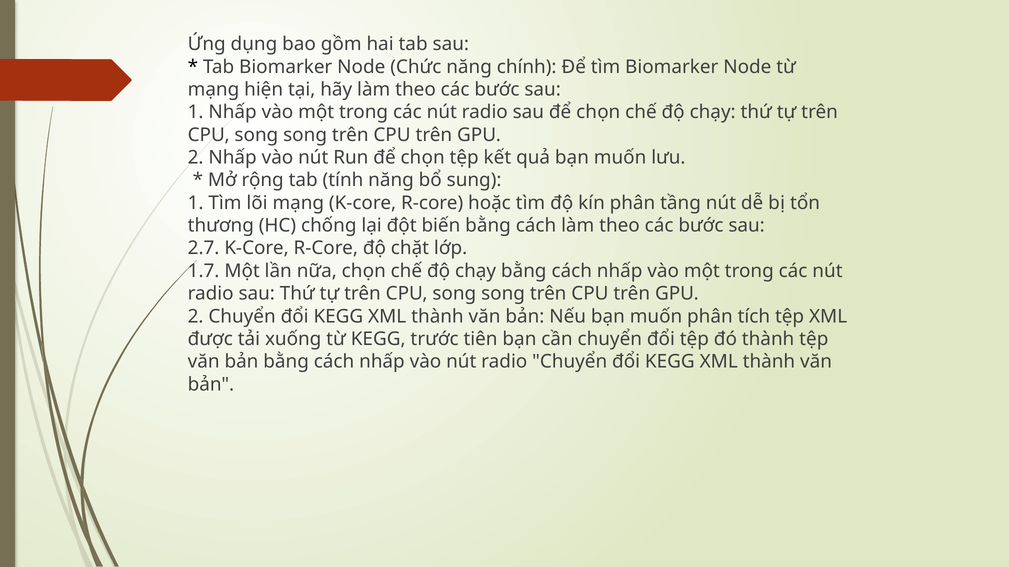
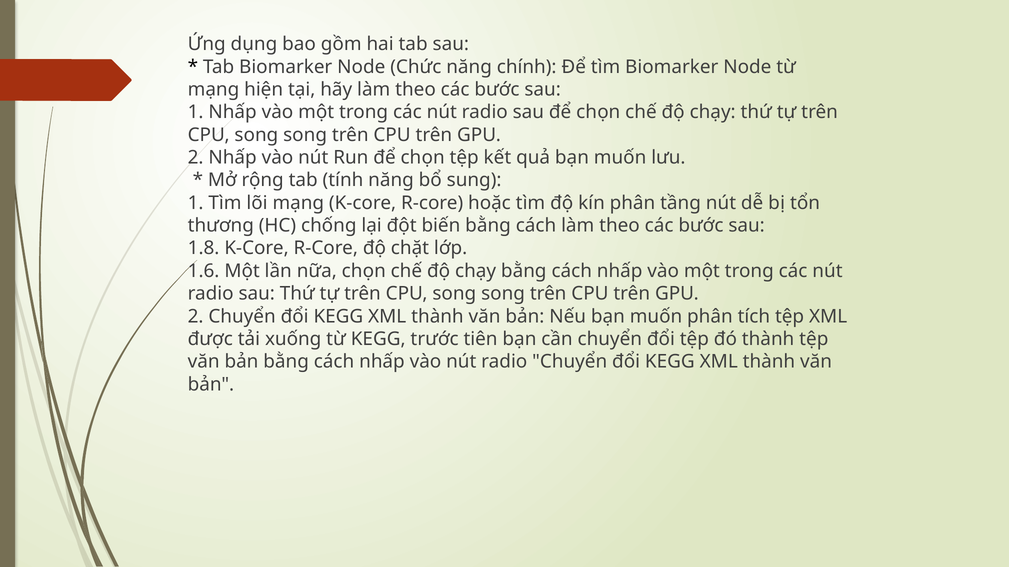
2.7: 2.7 -> 1.8
1.7: 1.7 -> 1.6
